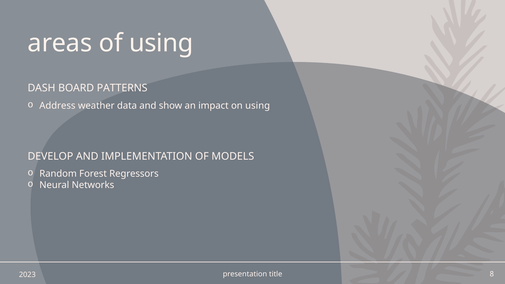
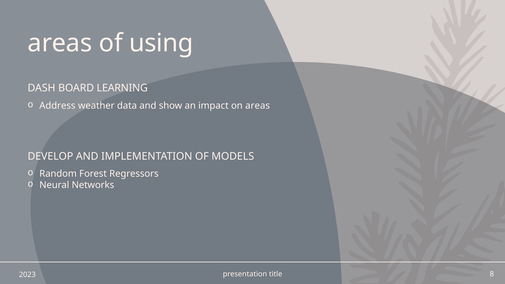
PATTERNS: PATTERNS -> LEARNING
on using: using -> areas
